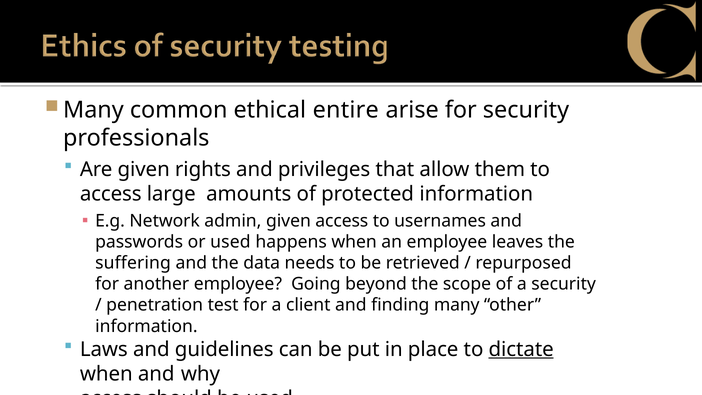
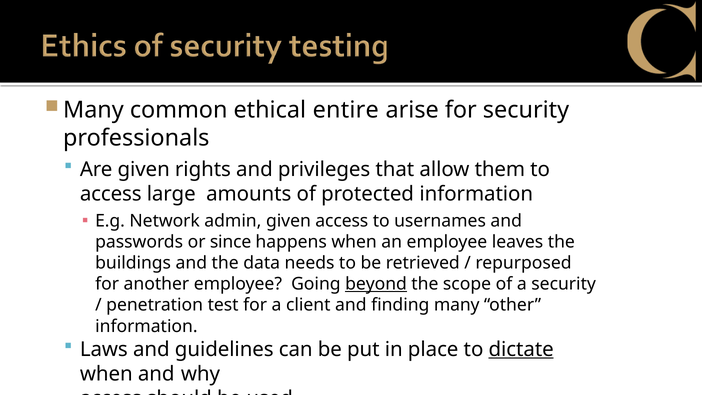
or used: used -> since
suffering: suffering -> buildings
beyond underline: none -> present
